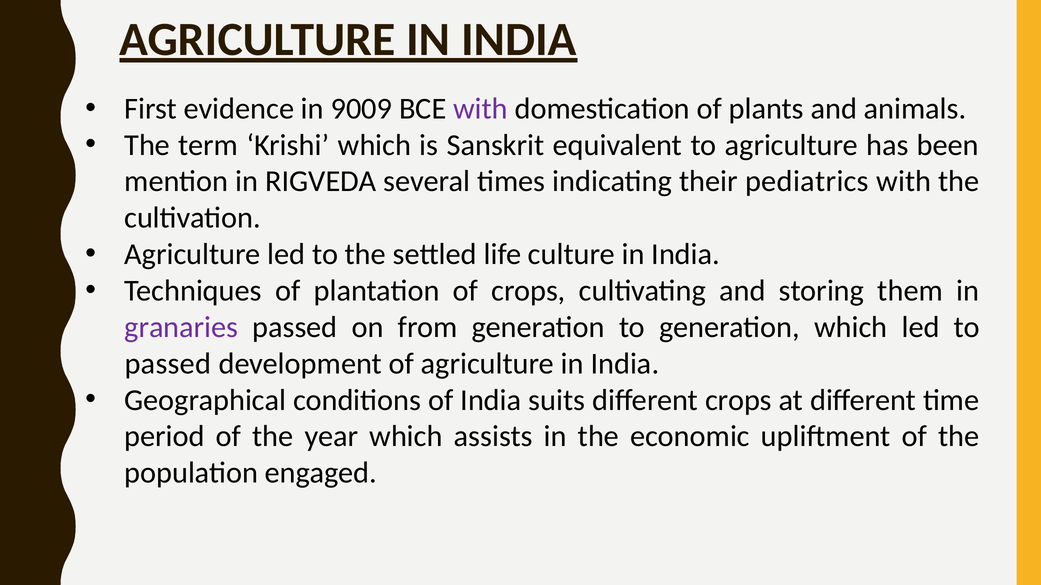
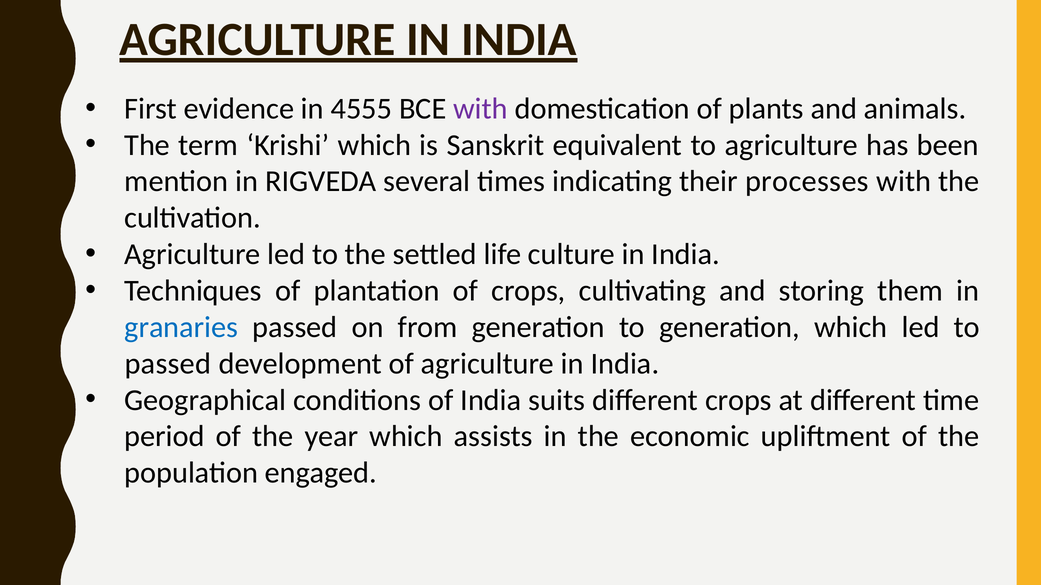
9009: 9009 -> 4555
pediatrics: pediatrics -> processes
granaries colour: purple -> blue
